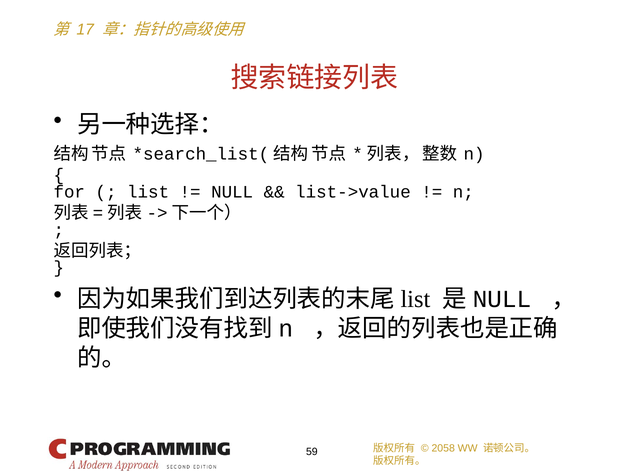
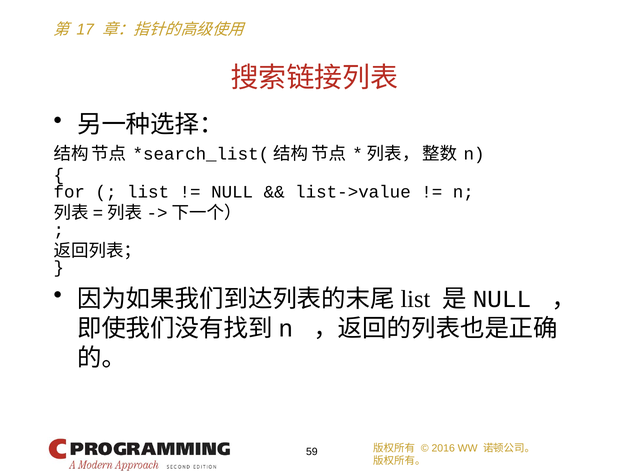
2058: 2058 -> 2016
